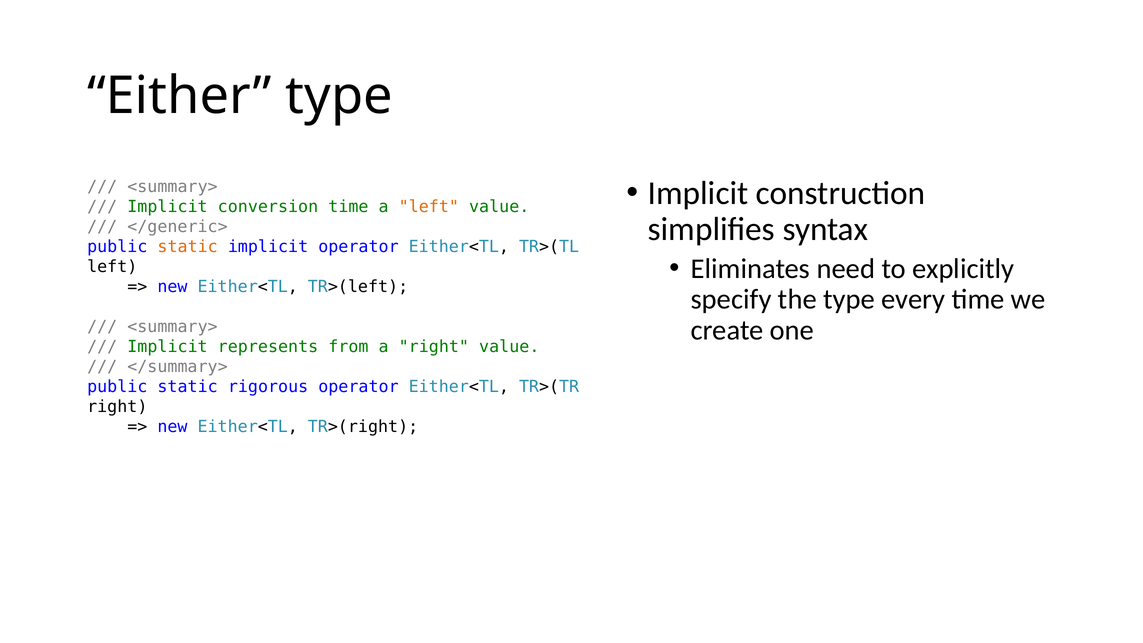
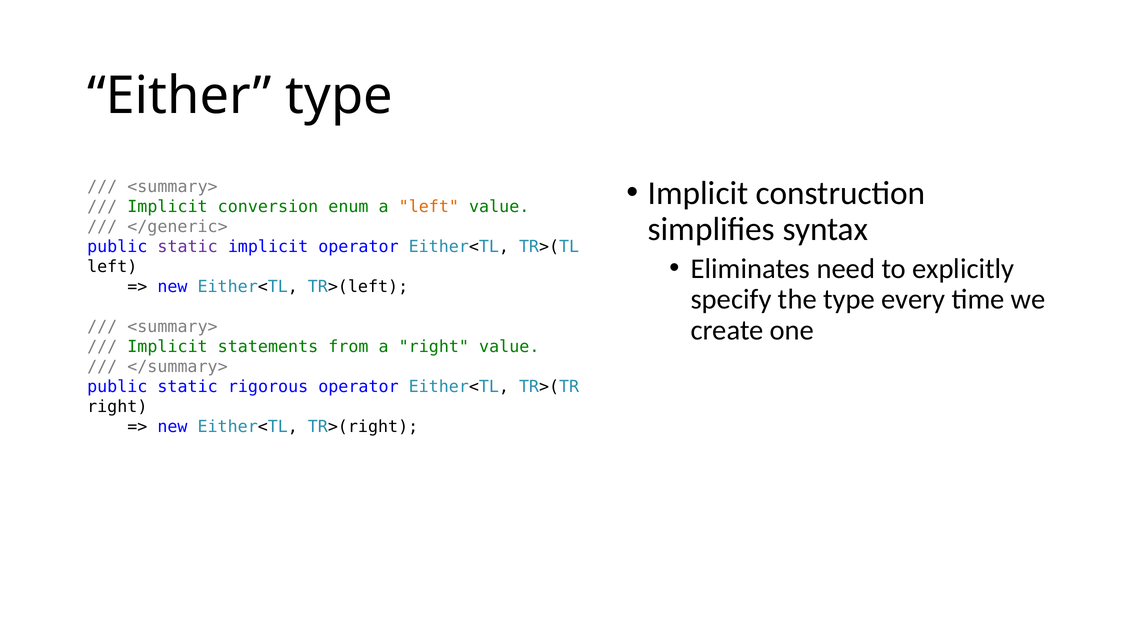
conversion time: time -> enum
static at (188, 247) colour: orange -> purple
represents: represents -> statements
